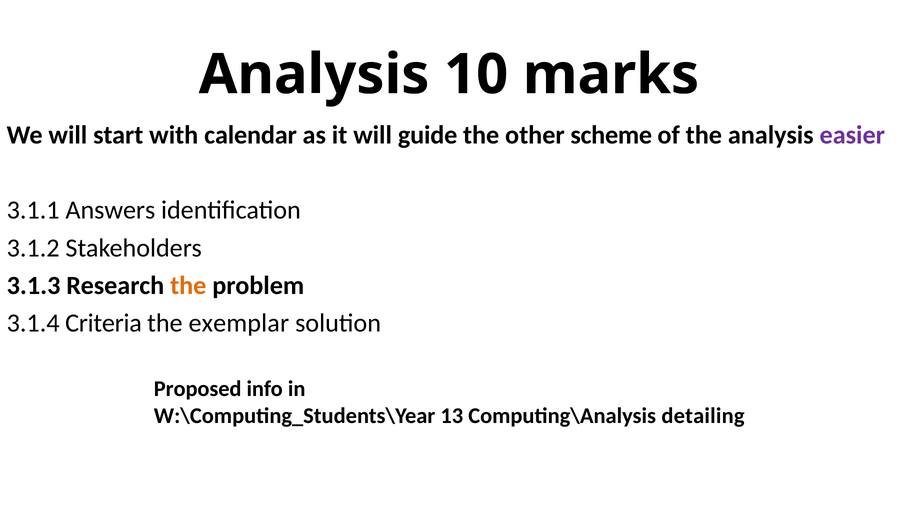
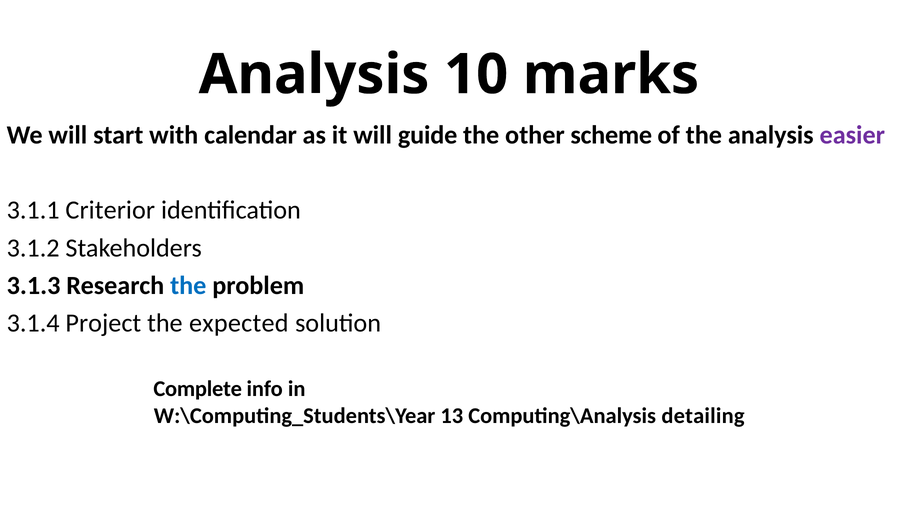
Answers: Answers -> Criterior
the at (188, 286) colour: orange -> blue
Criteria: Criteria -> Project
exemplar: exemplar -> expected
Proposed: Proposed -> Complete
